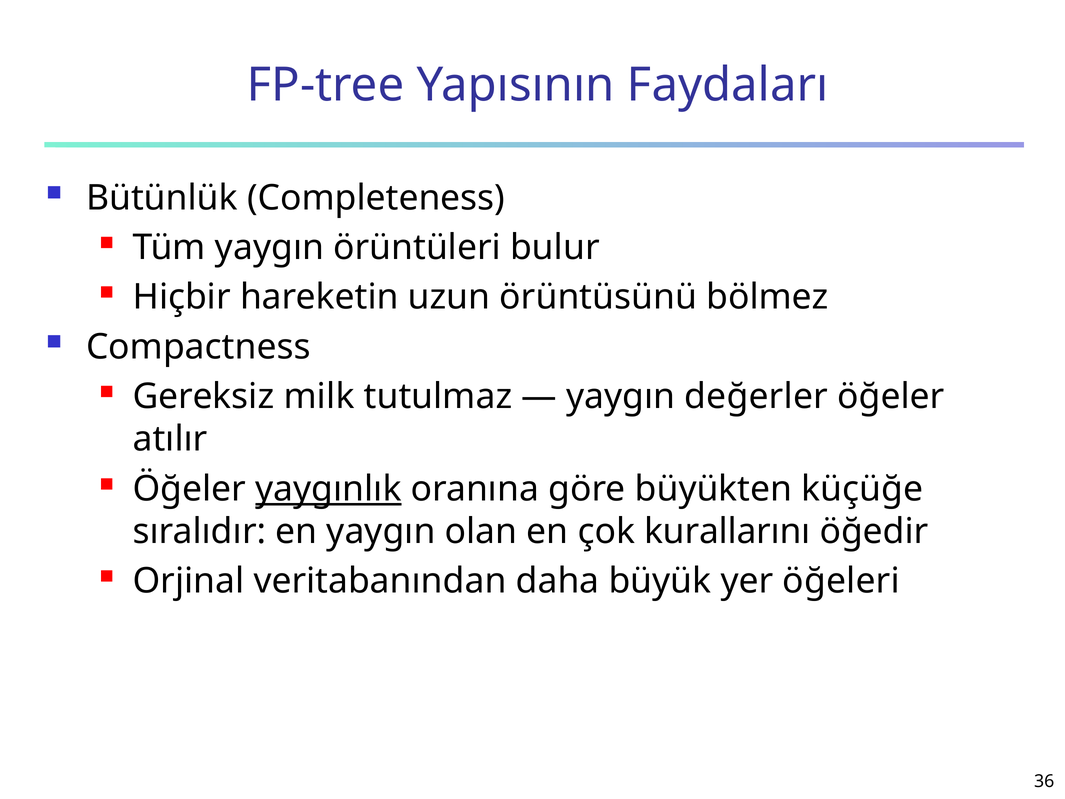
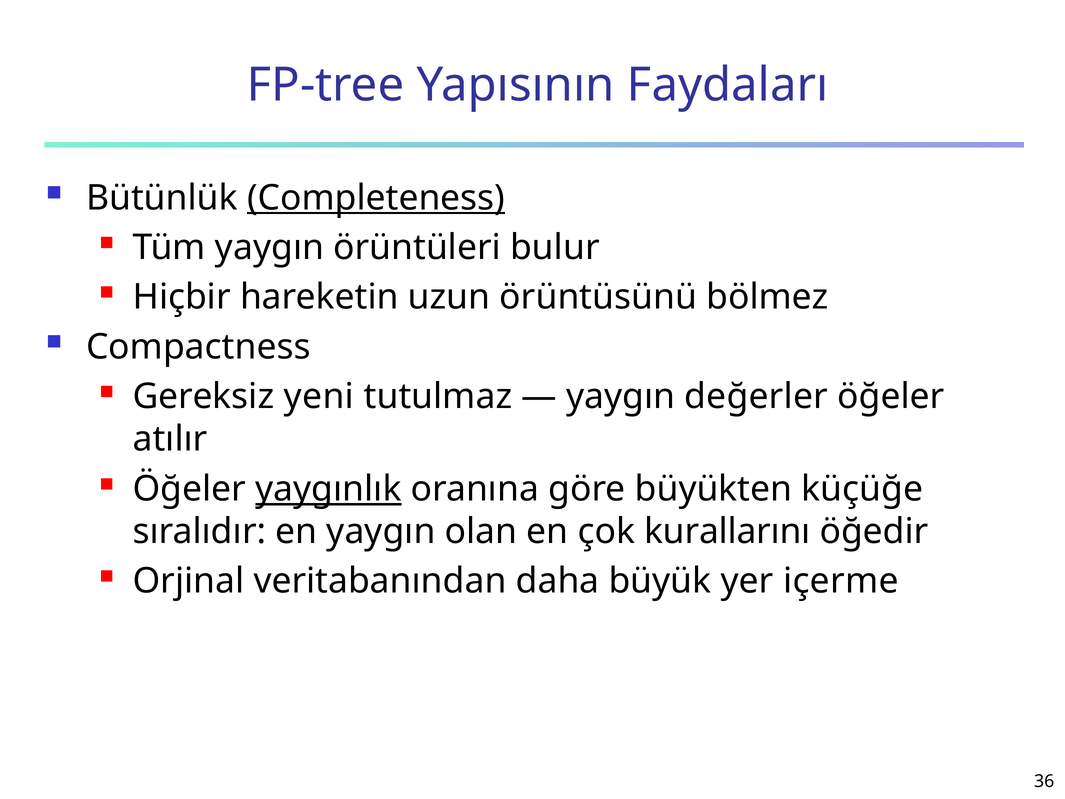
Completeness underline: none -> present
milk: milk -> yeni
öğeleri: öğeleri -> içerme
